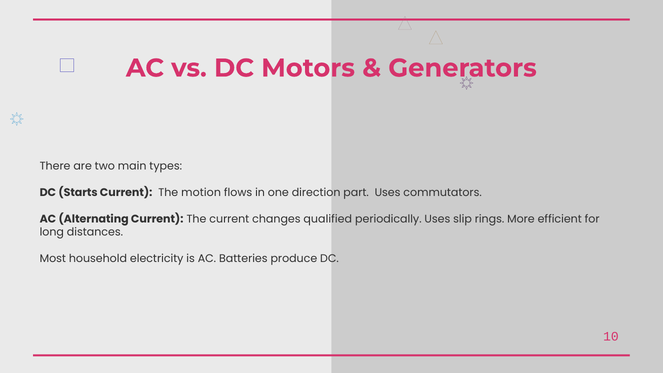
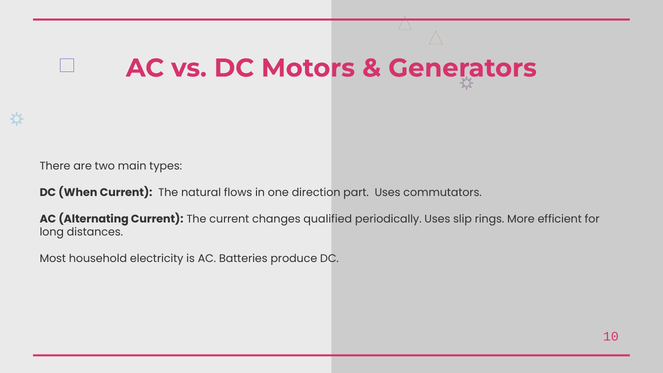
Starts: Starts -> When
motion: motion -> natural
